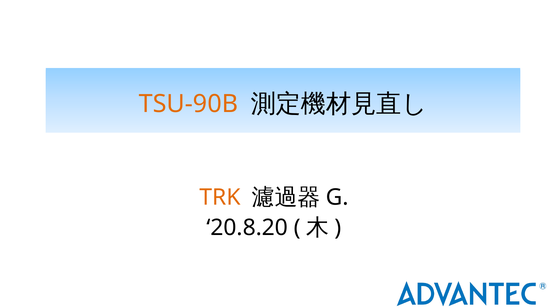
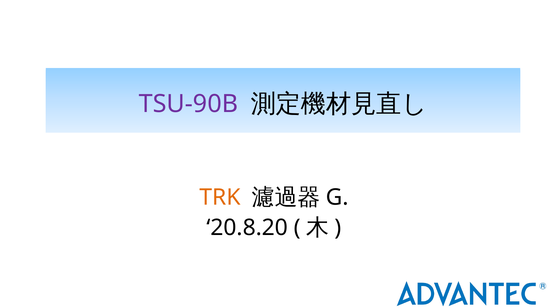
TSU-90B colour: orange -> purple
